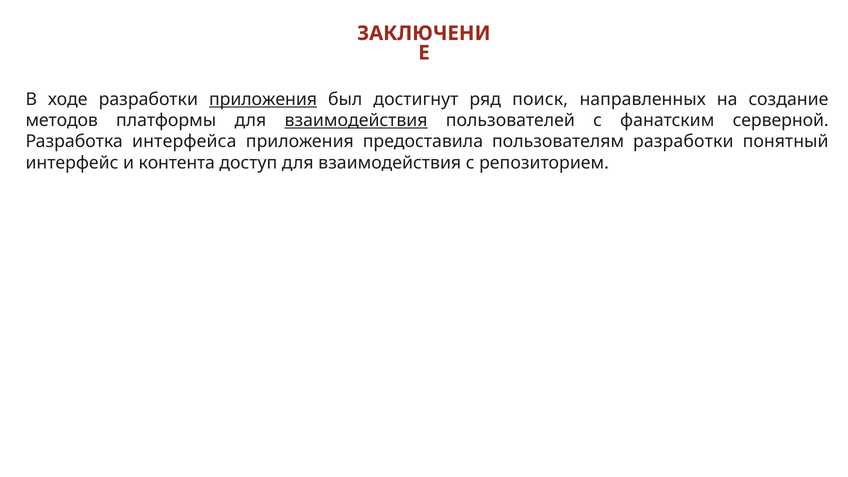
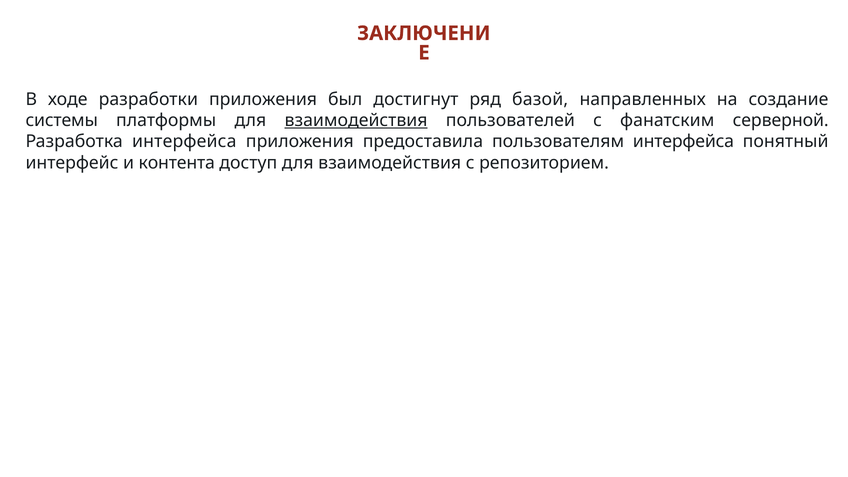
приложения at (263, 99) underline: present -> none
поиск: поиск -> базой
методов: методов -> системы
пользователям разработки: разработки -> интерфейса
